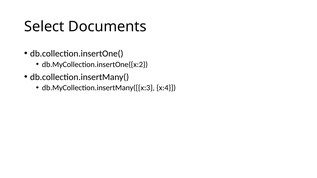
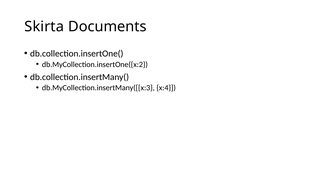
Select: Select -> Skirta
